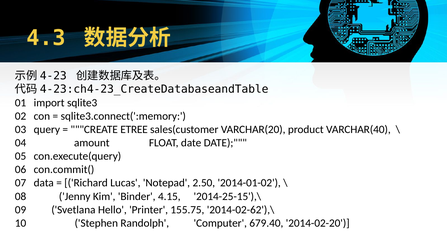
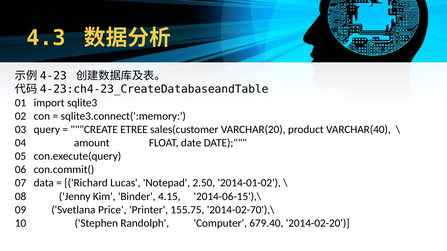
2014-25-15'),\: 2014-25-15'),\ -> 2014-06-15'),\
Hello: Hello -> Price
2014-02-62'),\: 2014-02-62'),\ -> 2014-02-70'),\
